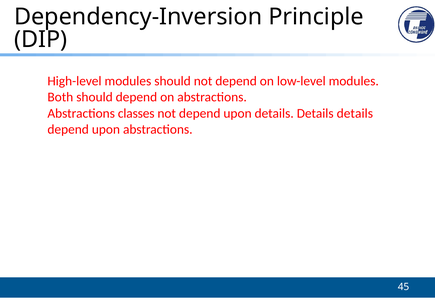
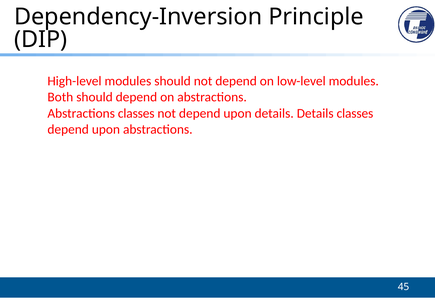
details Details details: details -> classes
